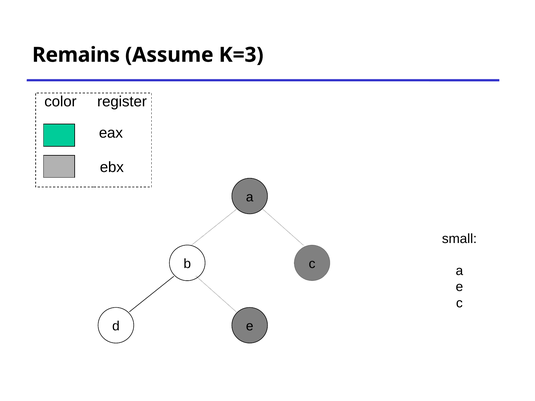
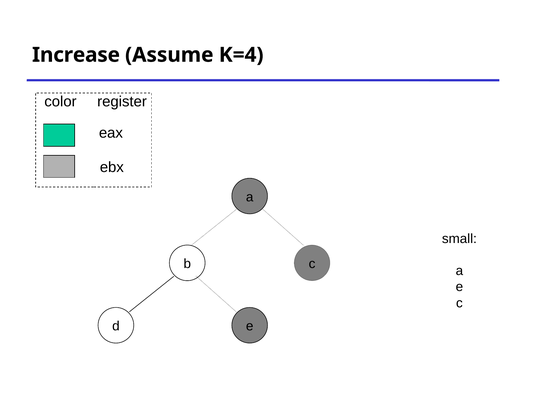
Remains: Remains -> Increase
K=3: K=3 -> K=4
